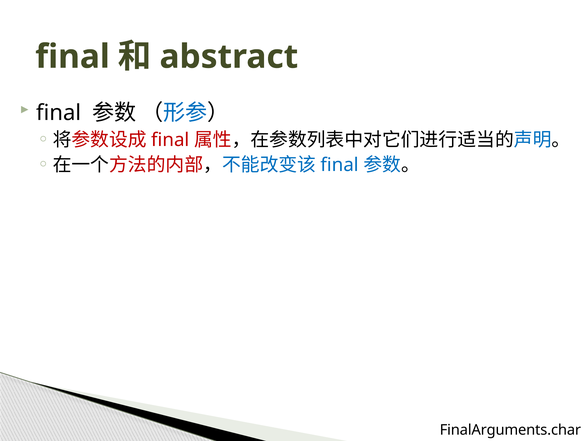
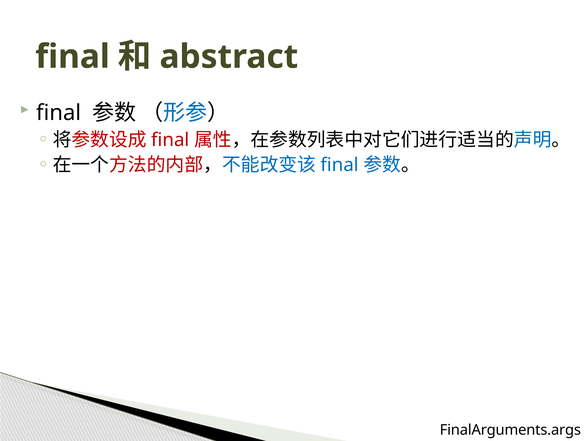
FinalArguments.char: FinalArguments.char -> FinalArguments.args
